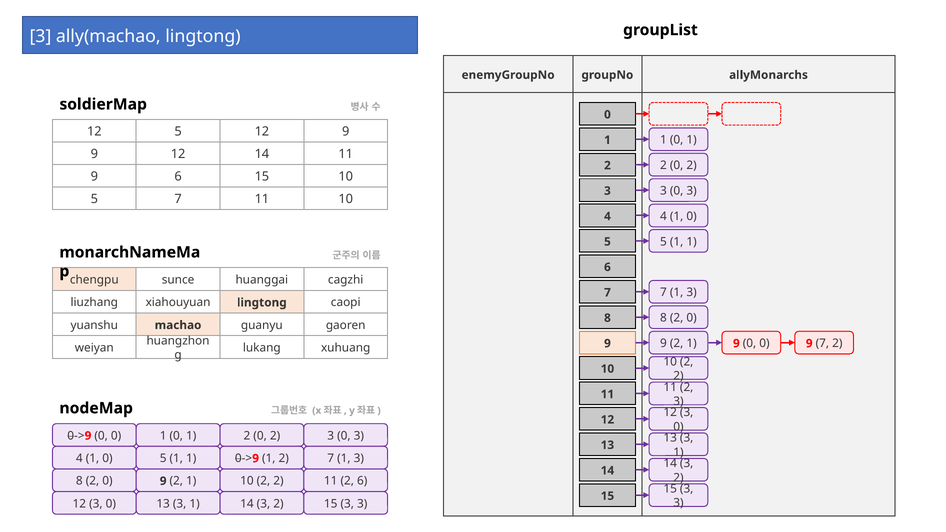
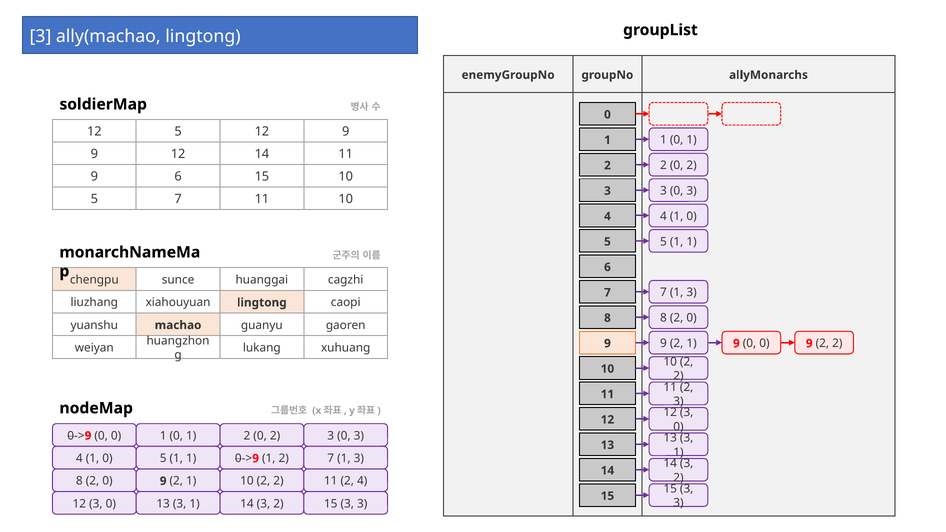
0 0 9 7: 7 -> 2
2 6: 6 -> 4
